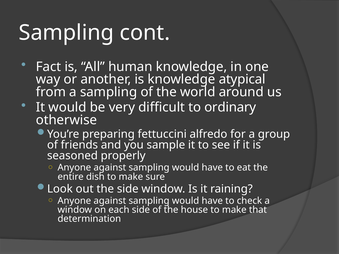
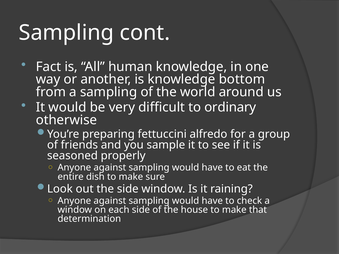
atypical: atypical -> bottom
